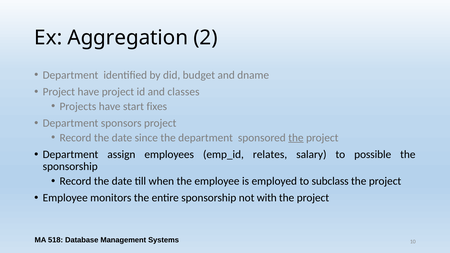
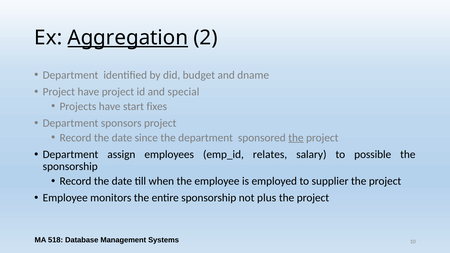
Aggregation underline: none -> present
classes: classes -> special
subclass: subclass -> supplier
with: with -> plus
